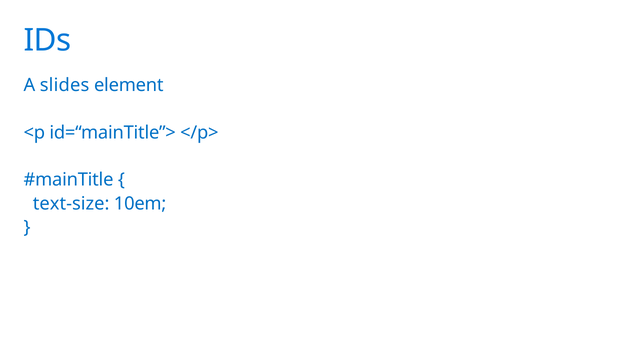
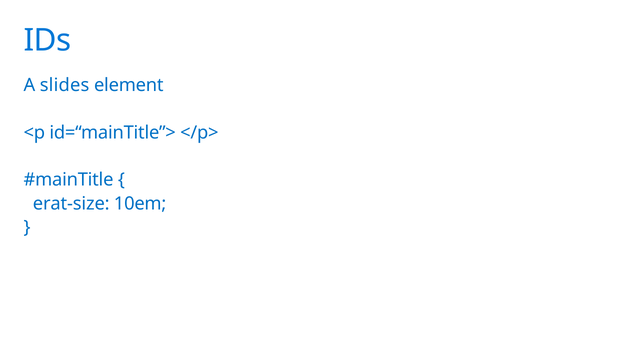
text-size: text-size -> erat-size
